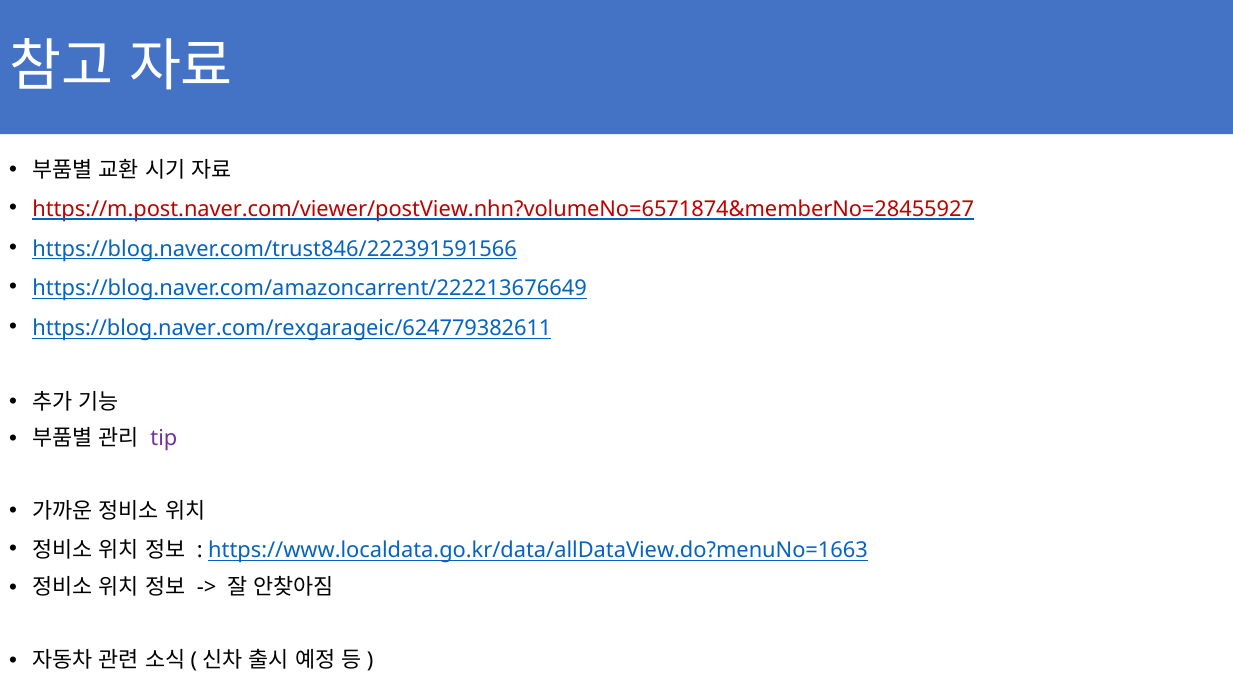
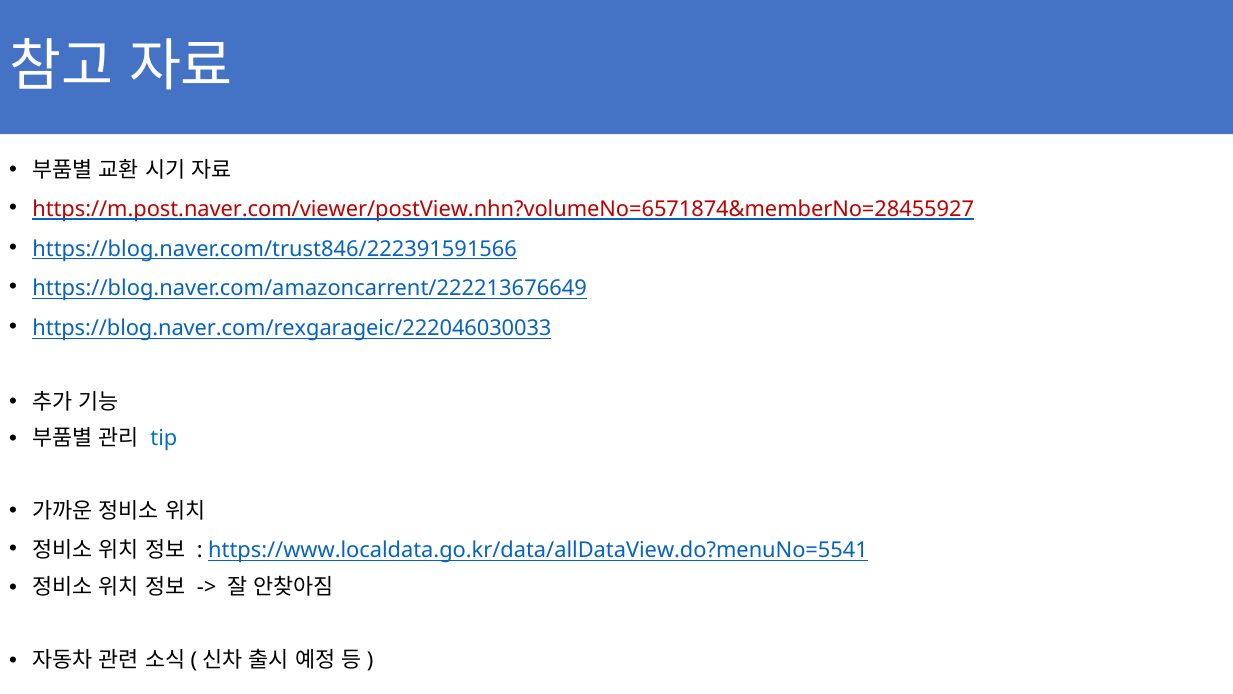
https://blog.naver.com/rexgarageic/624779382611: https://blog.naver.com/rexgarageic/624779382611 -> https://blog.naver.com/rexgarageic/222046030033
tip colour: purple -> blue
https://www.localdata.go.kr/data/allDataView.do?menuNo=1663: https://www.localdata.go.kr/data/allDataView.do?menuNo=1663 -> https://www.localdata.go.kr/data/allDataView.do?menuNo=5541
